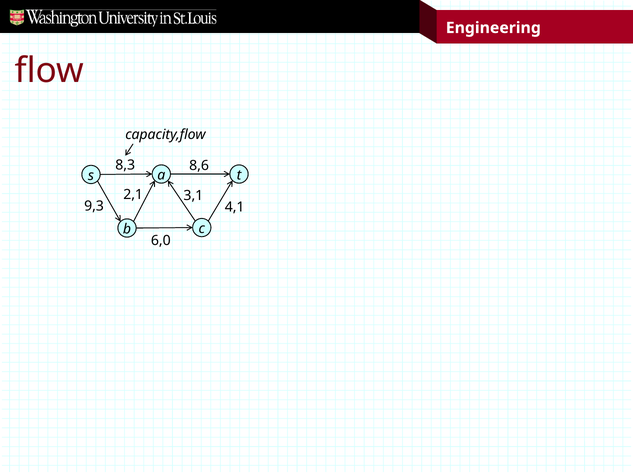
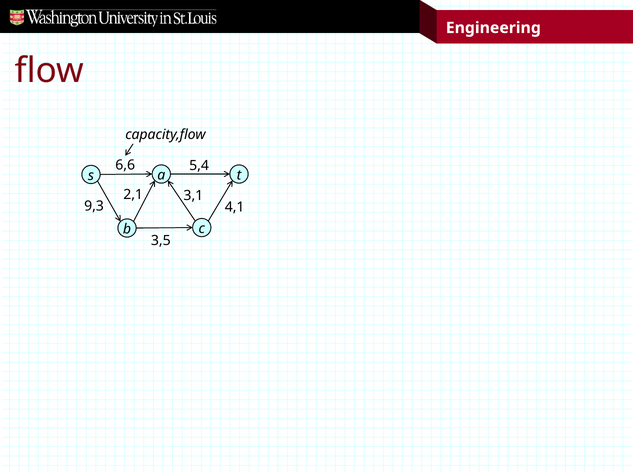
8,3: 8,3 -> 6,6
8,6: 8,6 -> 5,4
6,0: 6,0 -> 3,5
